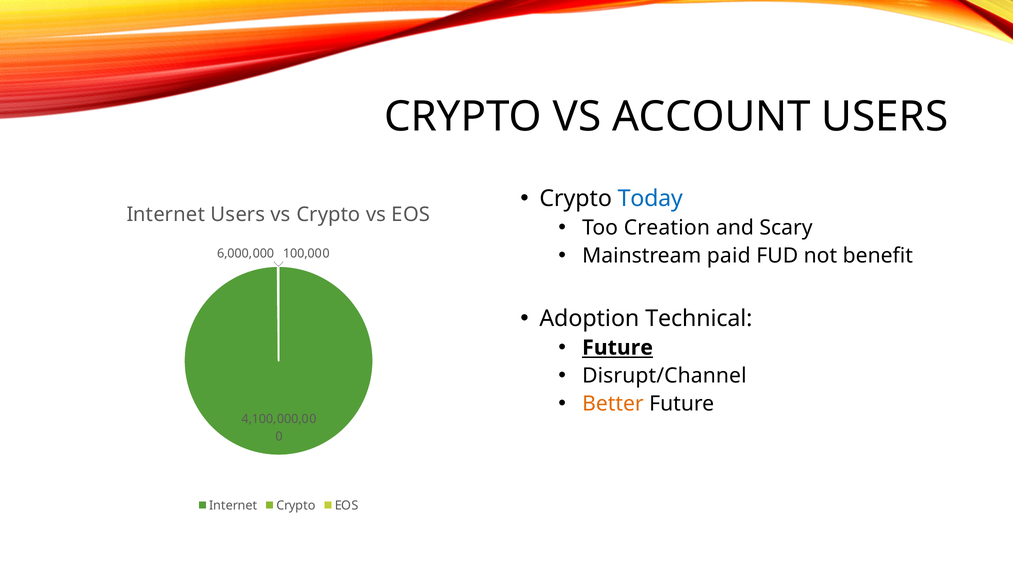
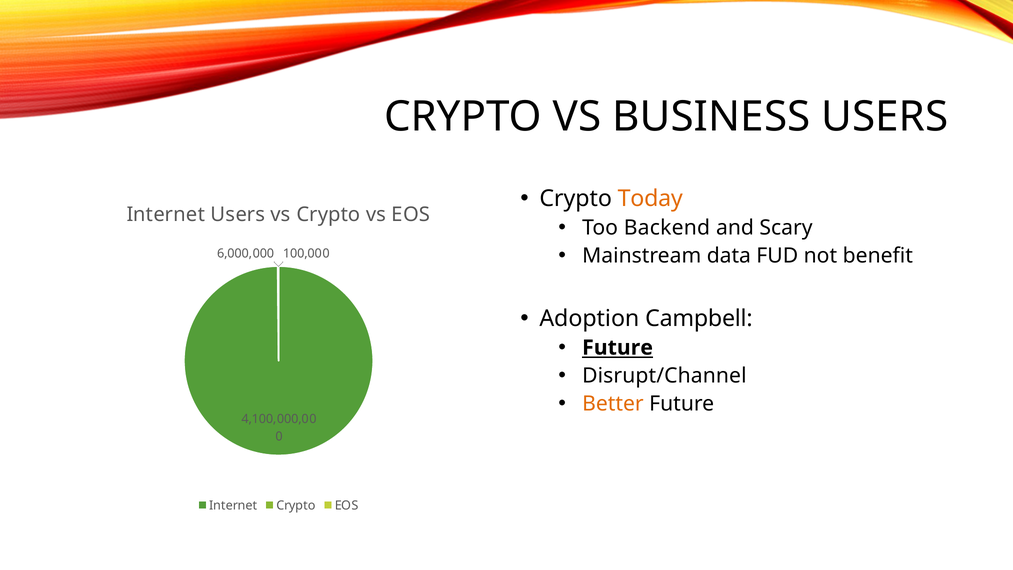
ACCOUNT: ACCOUNT -> BUSINESS
Today colour: blue -> orange
Creation: Creation -> Backend
paid: paid -> data
Technical: Technical -> Campbell
